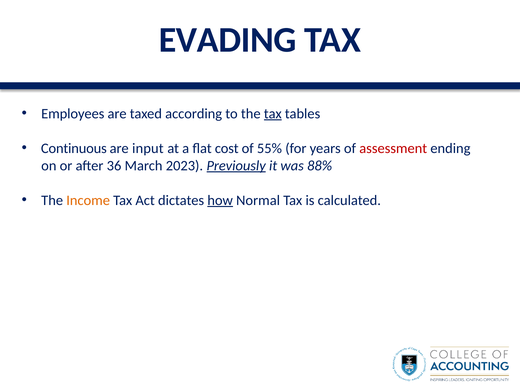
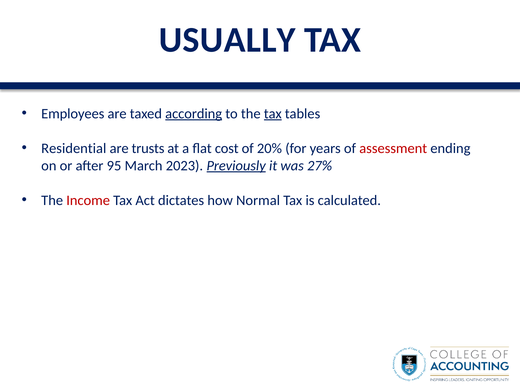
EVADING: EVADING -> USUALLY
according underline: none -> present
Continuous: Continuous -> Residential
input: input -> trusts
55%: 55% -> 20%
36: 36 -> 95
88%: 88% -> 27%
Income colour: orange -> red
how underline: present -> none
